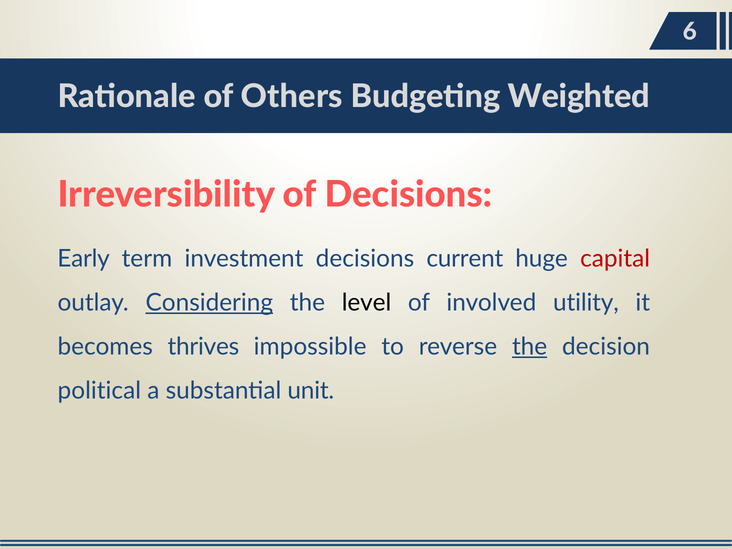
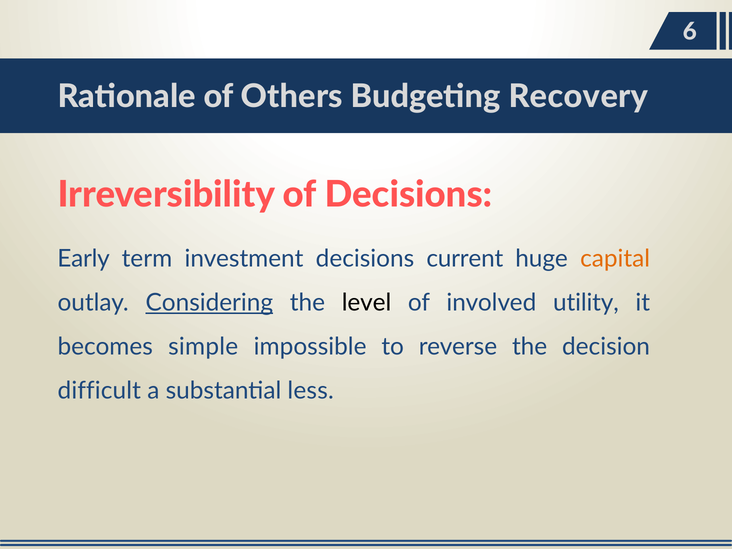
Weighted: Weighted -> Recovery
capital colour: red -> orange
thrives: thrives -> simple
the at (530, 347) underline: present -> none
political: political -> difficult
unit: unit -> less
